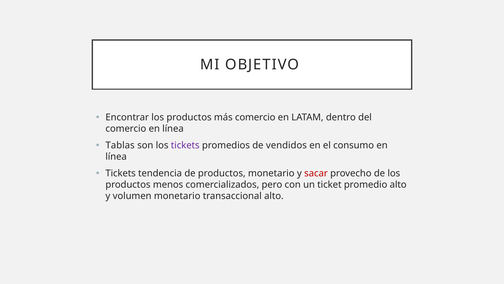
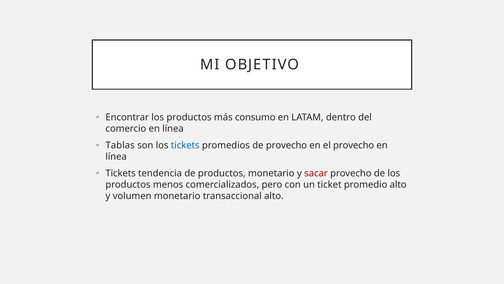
más comercio: comercio -> consumo
tickets at (185, 145) colour: purple -> blue
de vendidos: vendidos -> provecho
el consumo: consumo -> provecho
